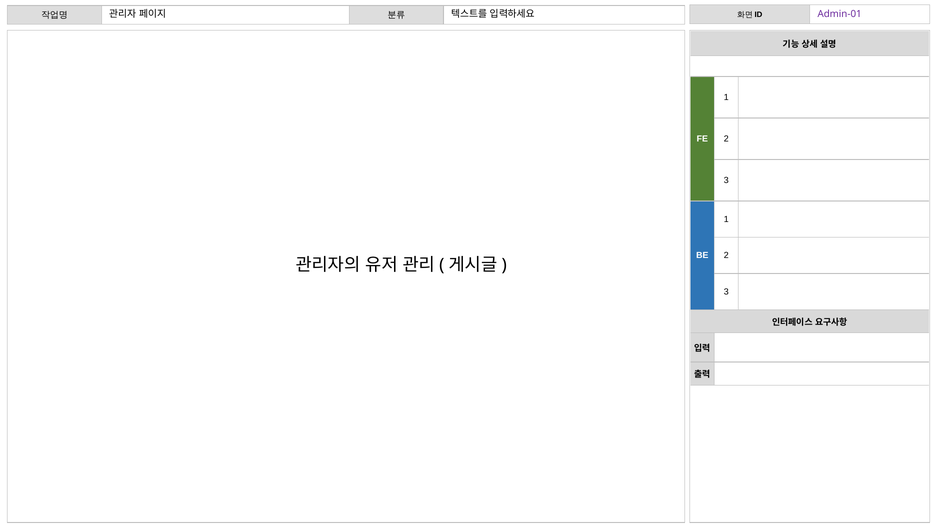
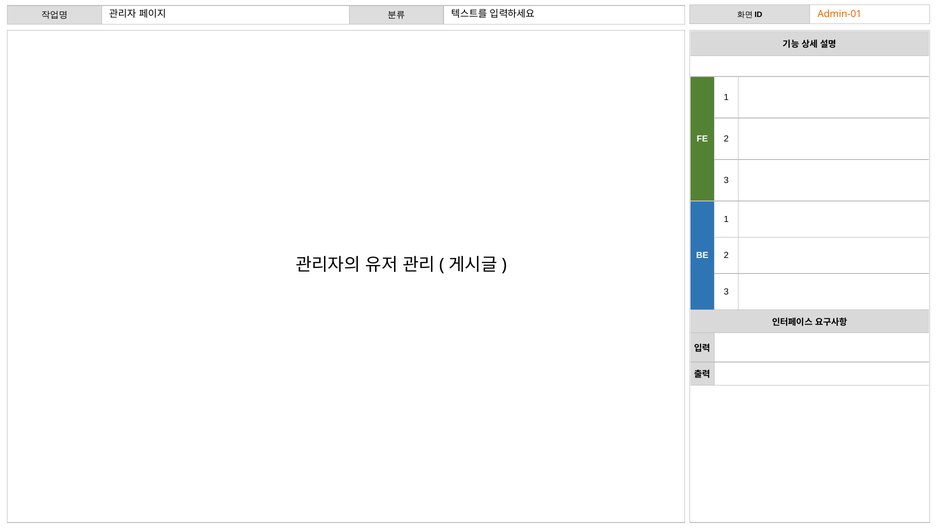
Admin-01 colour: purple -> orange
